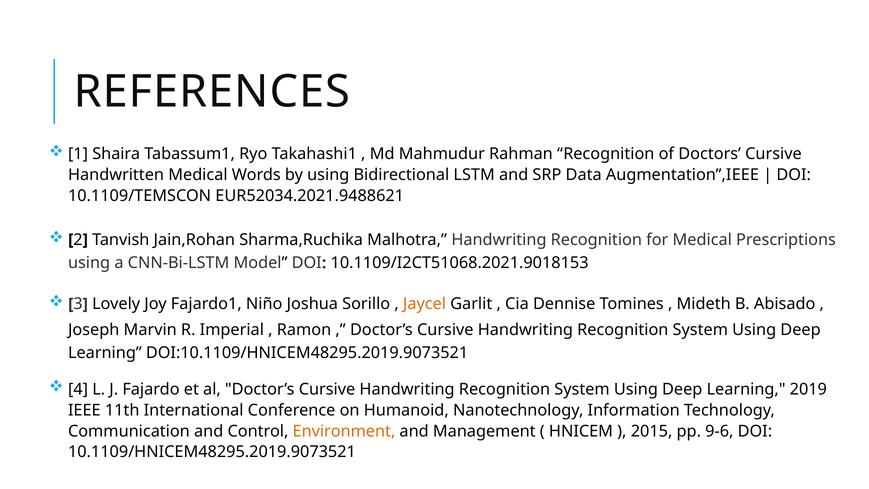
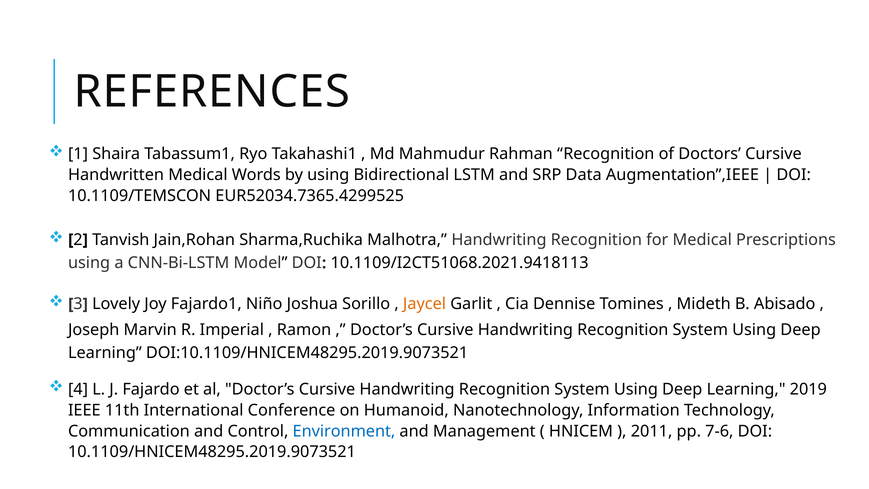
EUR52034.2021.9488621: EUR52034.2021.9488621 -> EUR52034.7365.4299525
10.1109/I2CT51068.2021.9018153: 10.1109/I2CT51068.2021.9018153 -> 10.1109/I2CT51068.2021.9418113
Environment colour: orange -> blue
2015: 2015 -> 2011
9-6: 9-6 -> 7-6
